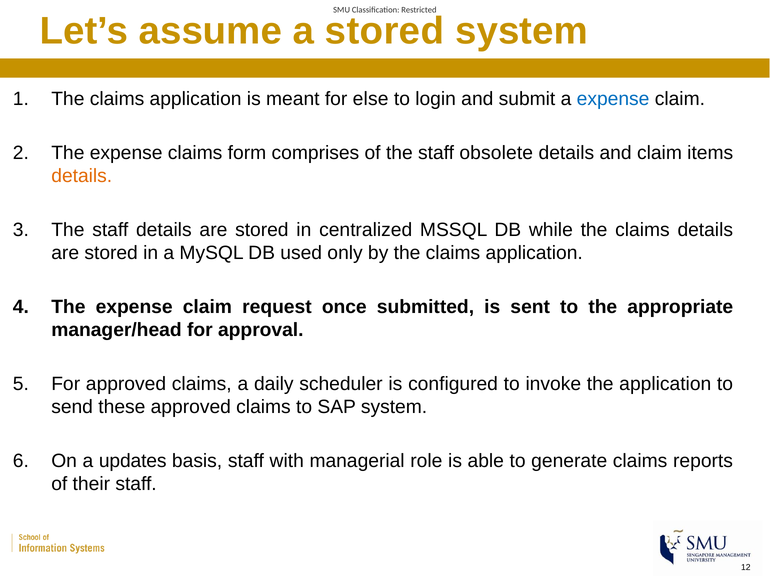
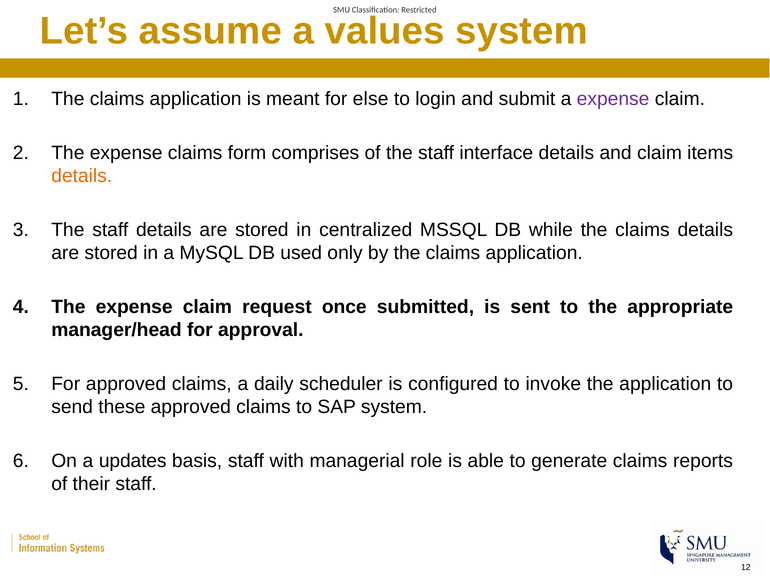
a stored: stored -> values
expense at (613, 99) colour: blue -> purple
obsolete: obsolete -> interface
